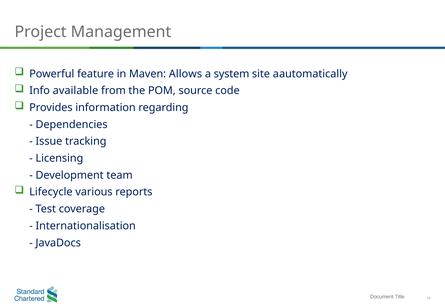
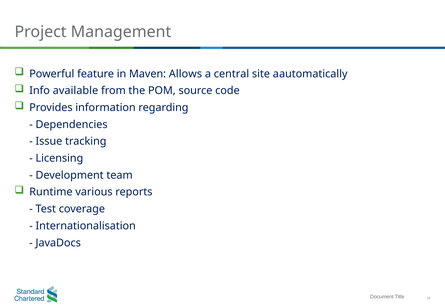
system: system -> central
Lifecycle: Lifecycle -> Runtime
